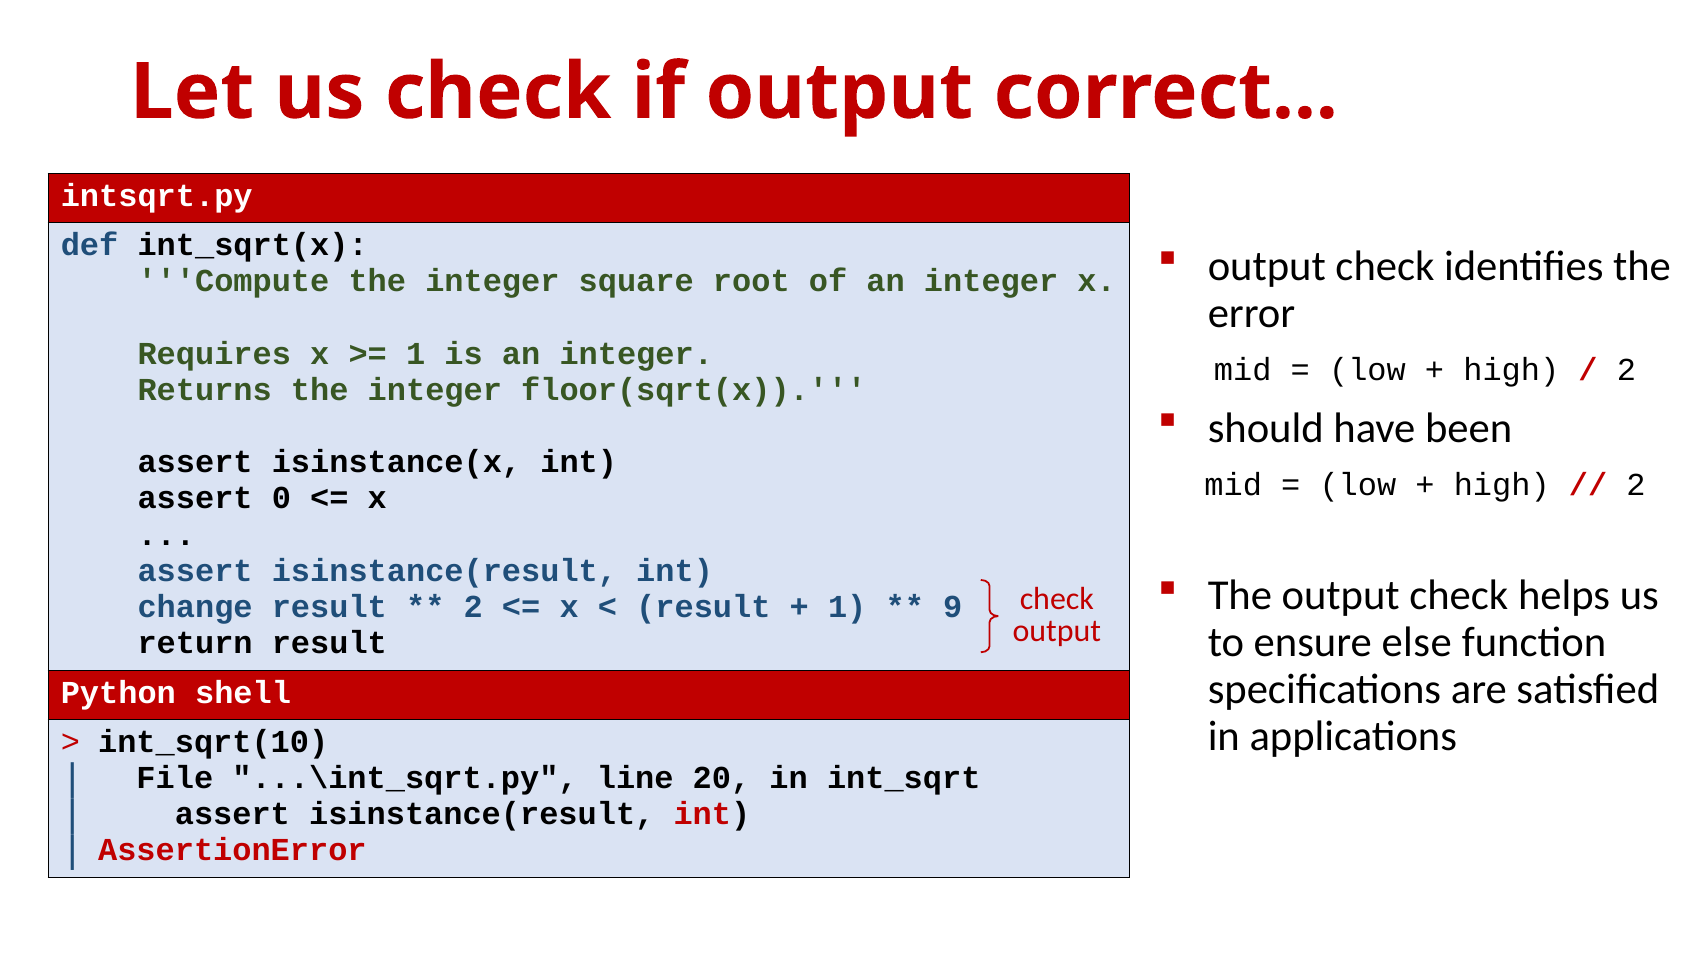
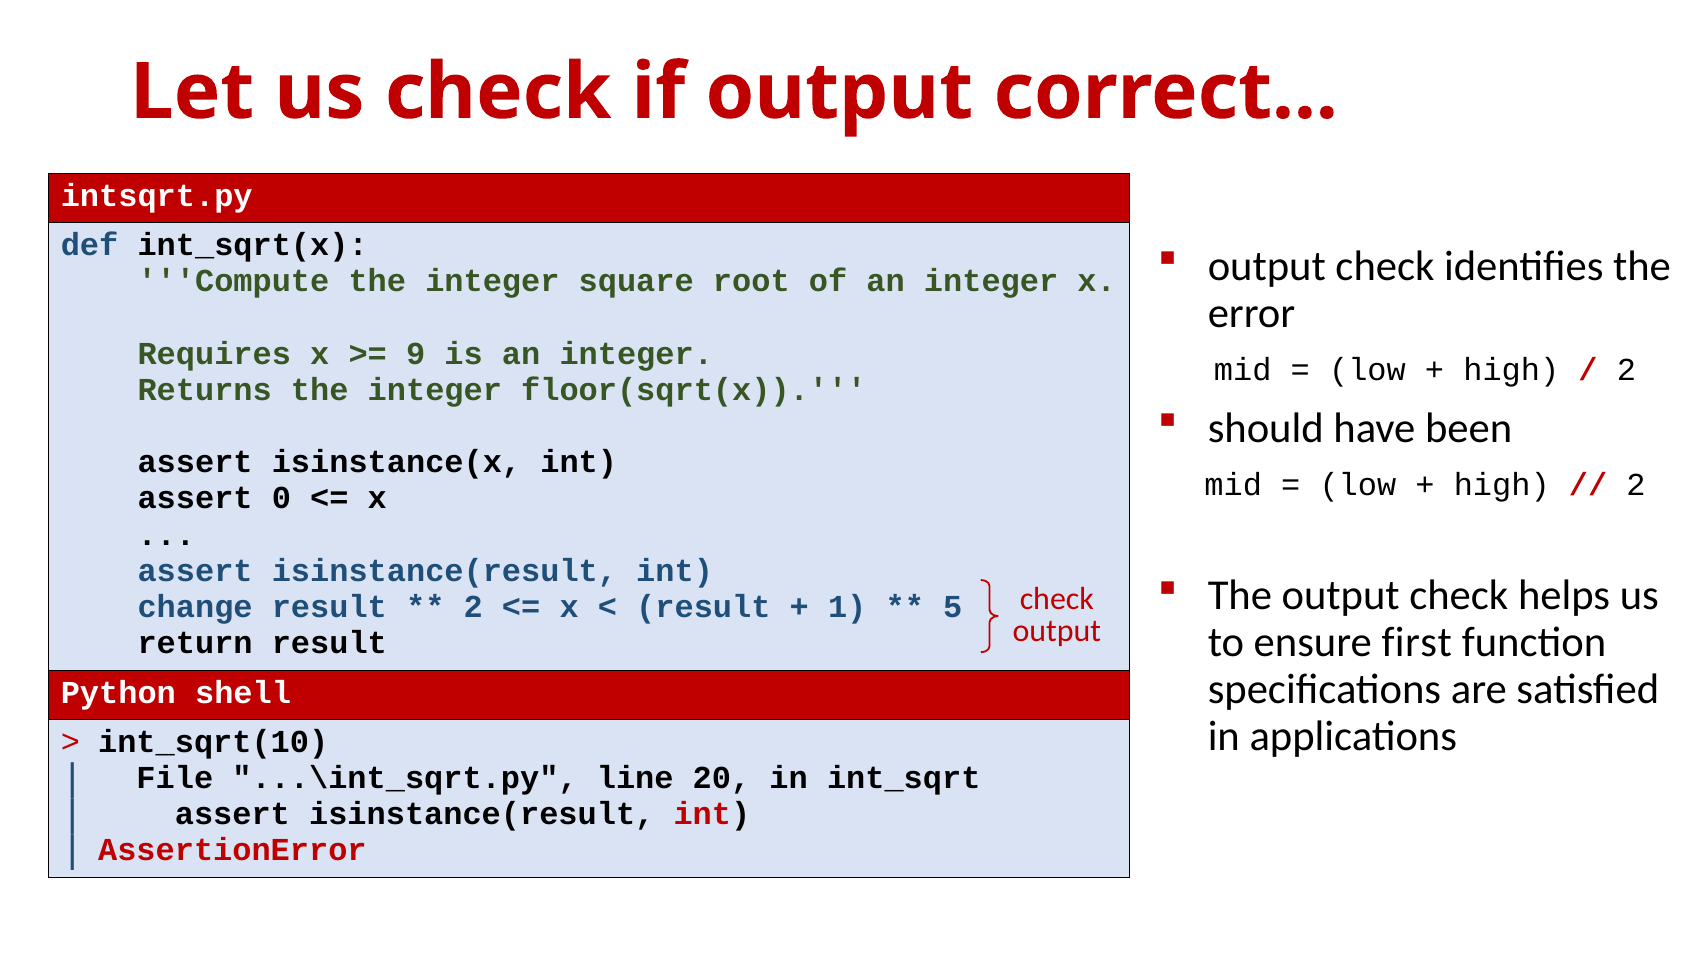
1 at (416, 353): 1 -> 9
9: 9 -> 5
else: else -> first
